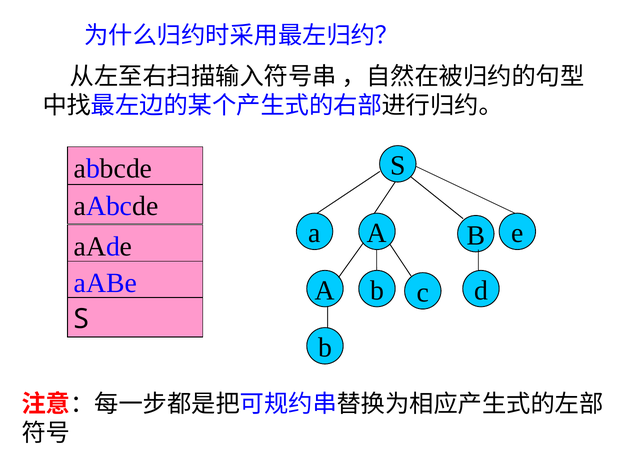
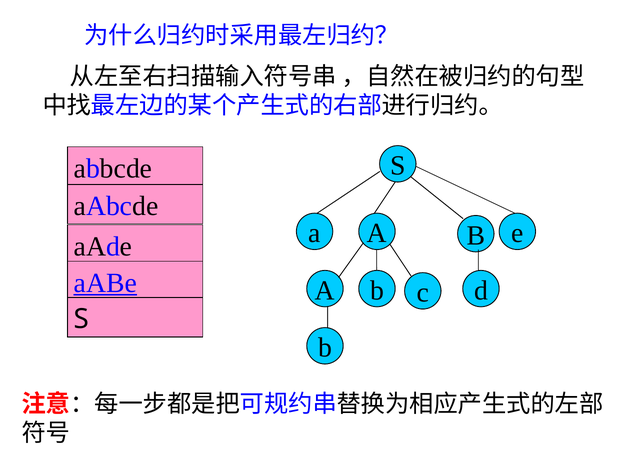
aABe underline: none -> present
